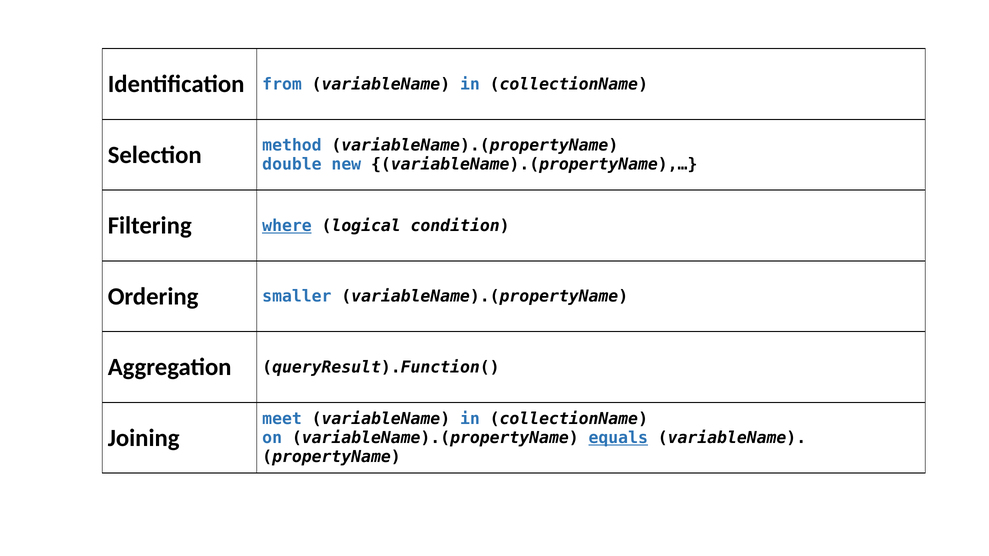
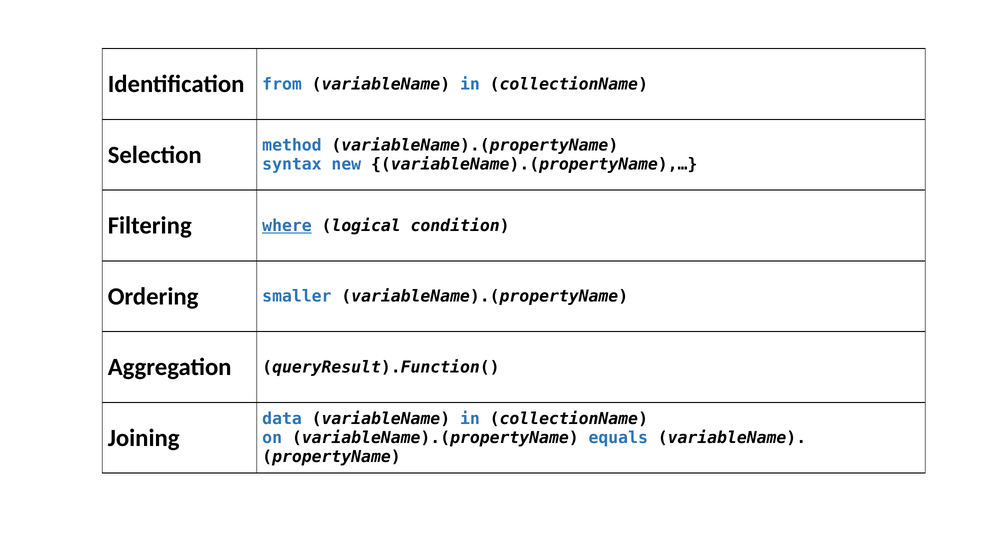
double: double -> syntax
meet: meet -> data
equals underline: present -> none
